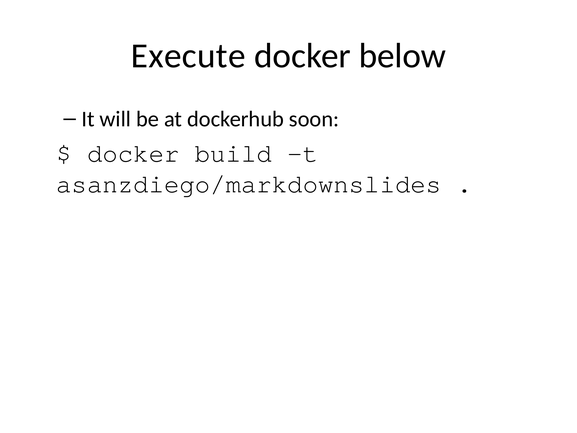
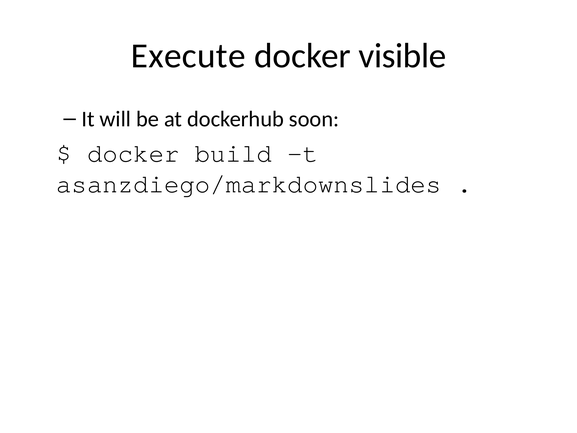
below: below -> visible
